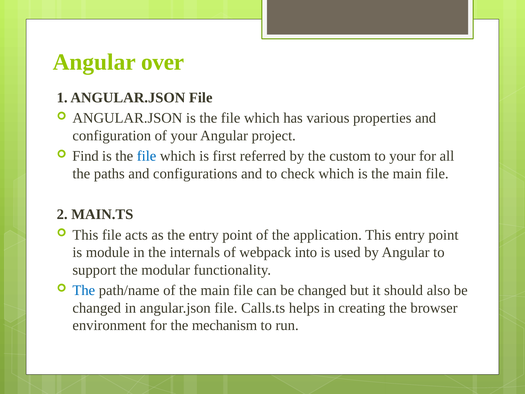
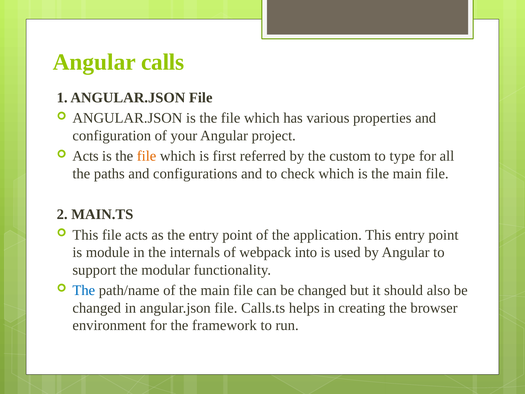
over: over -> calls
Find at (85, 156): Find -> Acts
file at (147, 156) colour: blue -> orange
to your: your -> type
mechanism: mechanism -> framework
